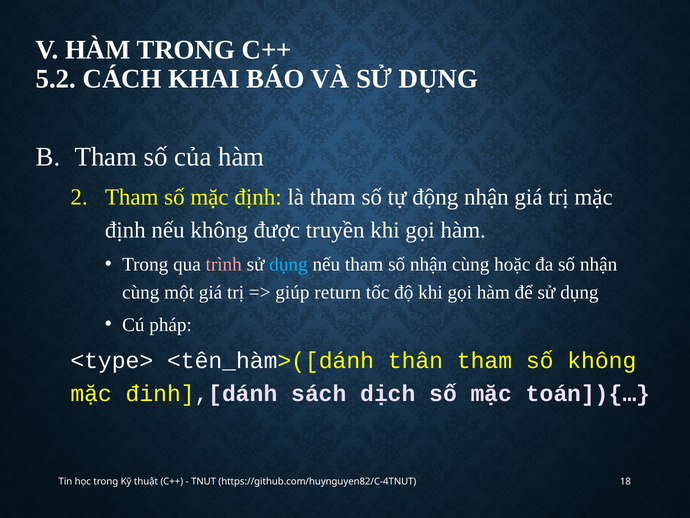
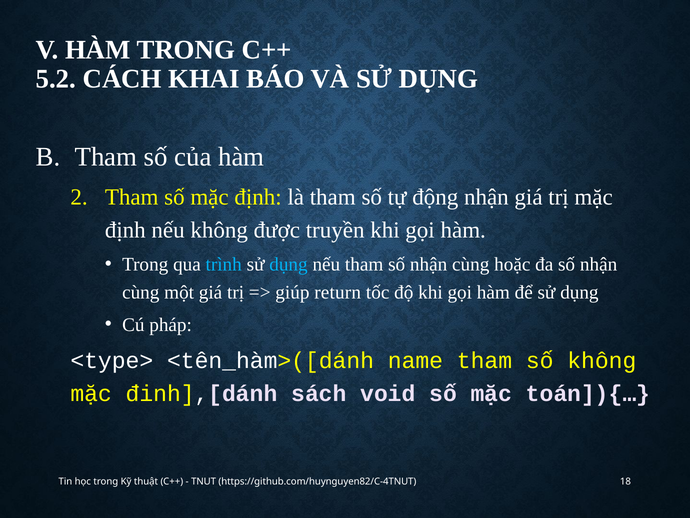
trình colour: pink -> light blue
thân: thân -> name
dịch: dịch -> void
